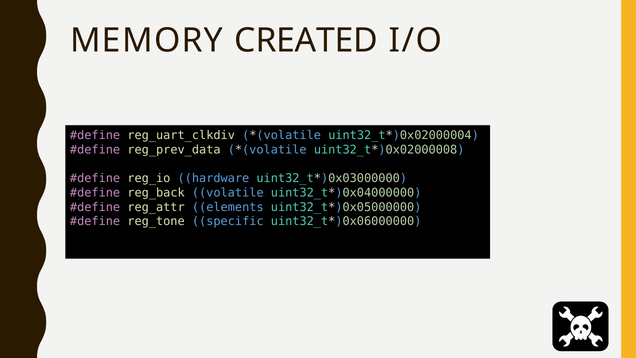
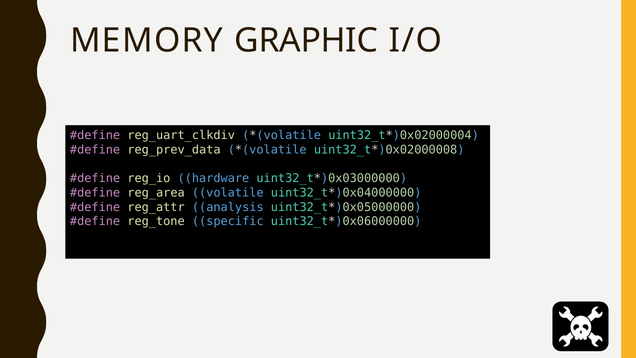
CREATED: CREATED -> GRAPHIC
reg_back: reg_back -> reg_area
elements: elements -> analysis
